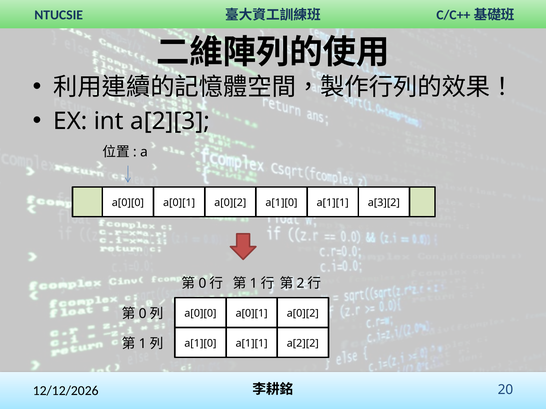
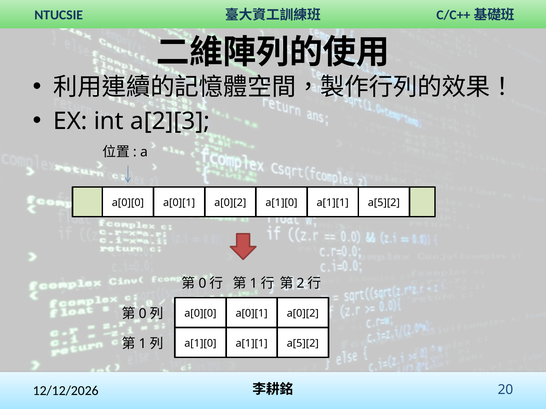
a[3][2 at (384, 203): a[3][2 -> a[5][2
a[2][2 at (303, 344): a[2][2 -> a[5][2
